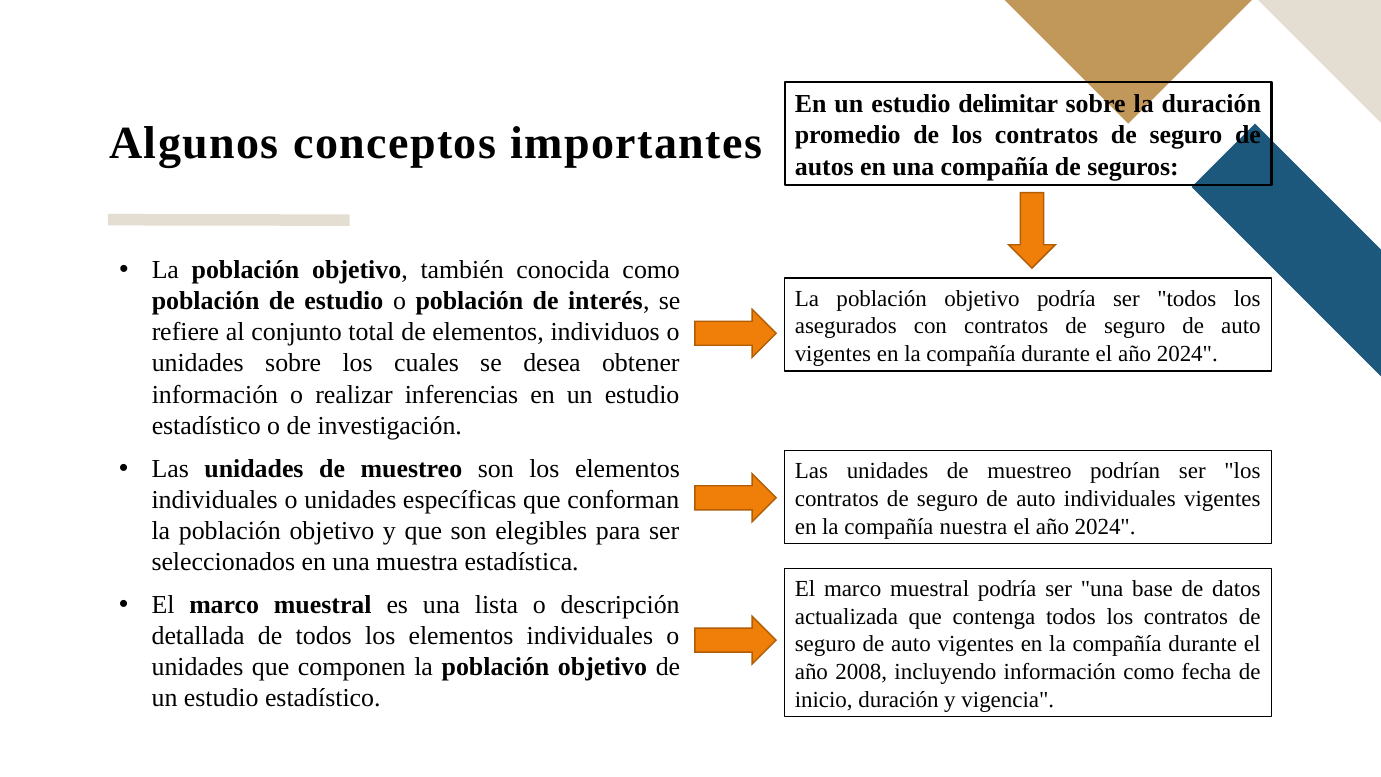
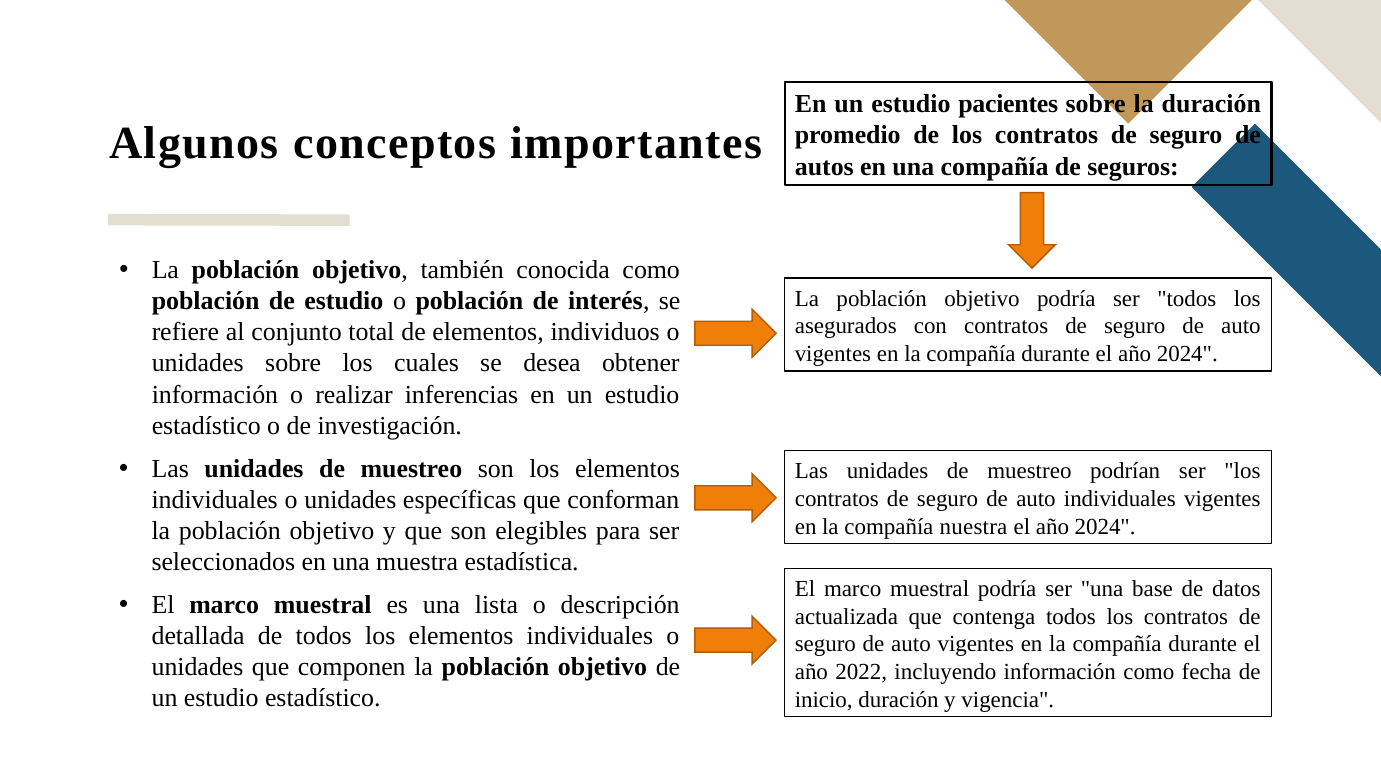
delimitar: delimitar -> pacientes
2008: 2008 -> 2022
